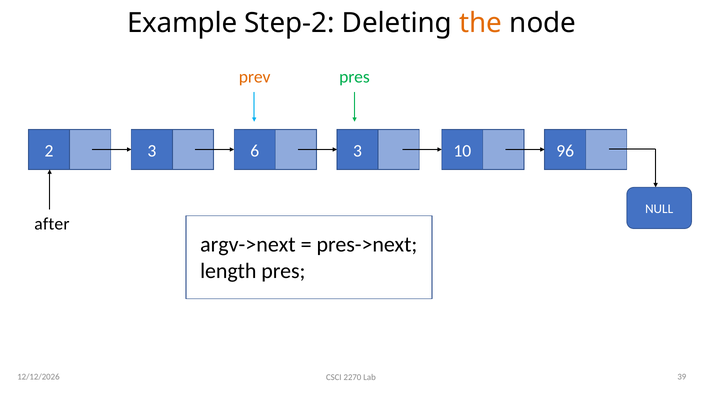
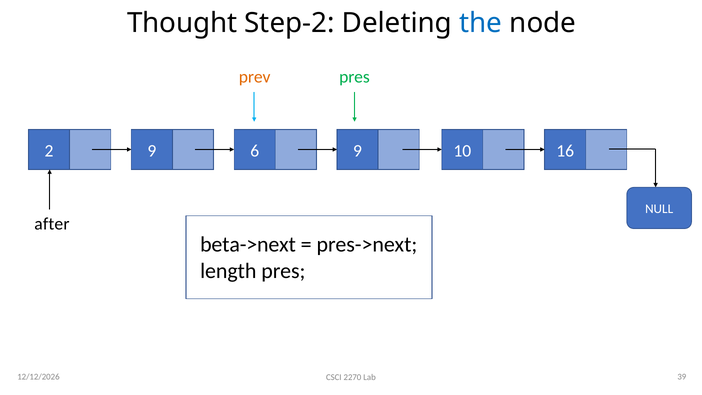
Example: Example -> Thought
the colour: orange -> blue
2 3: 3 -> 9
6 3: 3 -> 9
96: 96 -> 16
argv->next: argv->next -> beta->next
